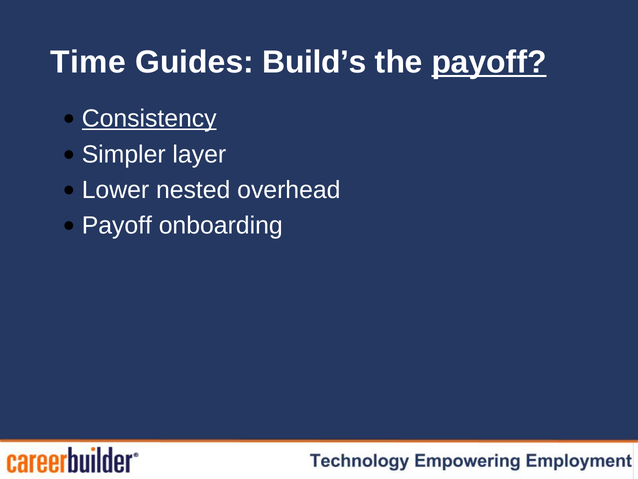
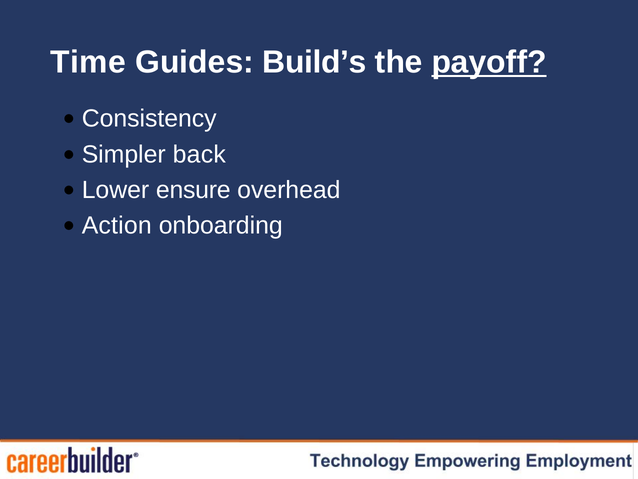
Consistency underline: present -> none
layer: layer -> back
nested: nested -> ensure
Payoff at (117, 226): Payoff -> Action
